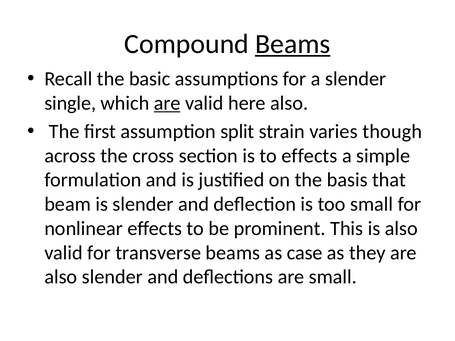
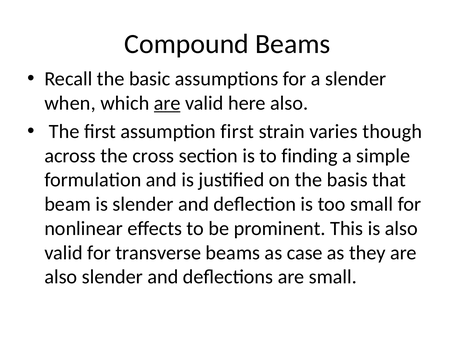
Beams at (293, 44) underline: present -> none
single: single -> when
assumption split: split -> first
to effects: effects -> finding
